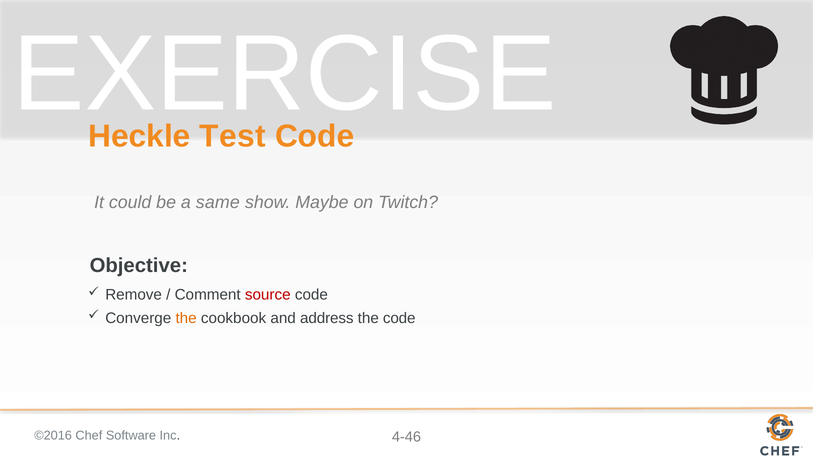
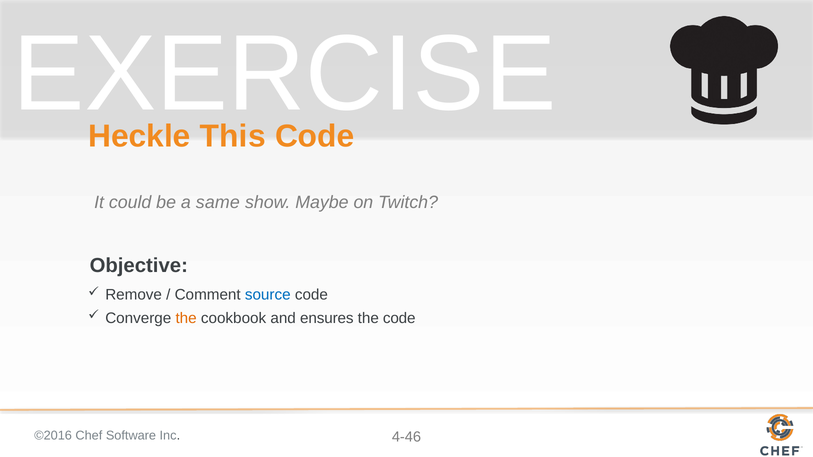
Test: Test -> This
source colour: red -> blue
address: address -> ensures
